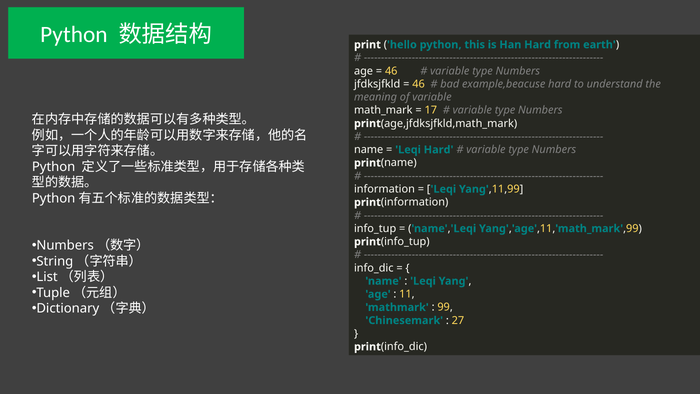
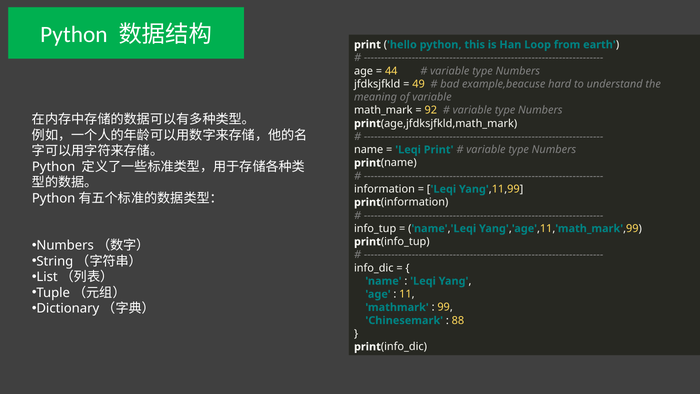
Han Hard: Hard -> Loop
46 at (391, 71): 46 -> 44
46 at (419, 84): 46 -> 49
17: 17 -> 92
Leqi Hard: Hard -> Print
27: 27 -> 88
